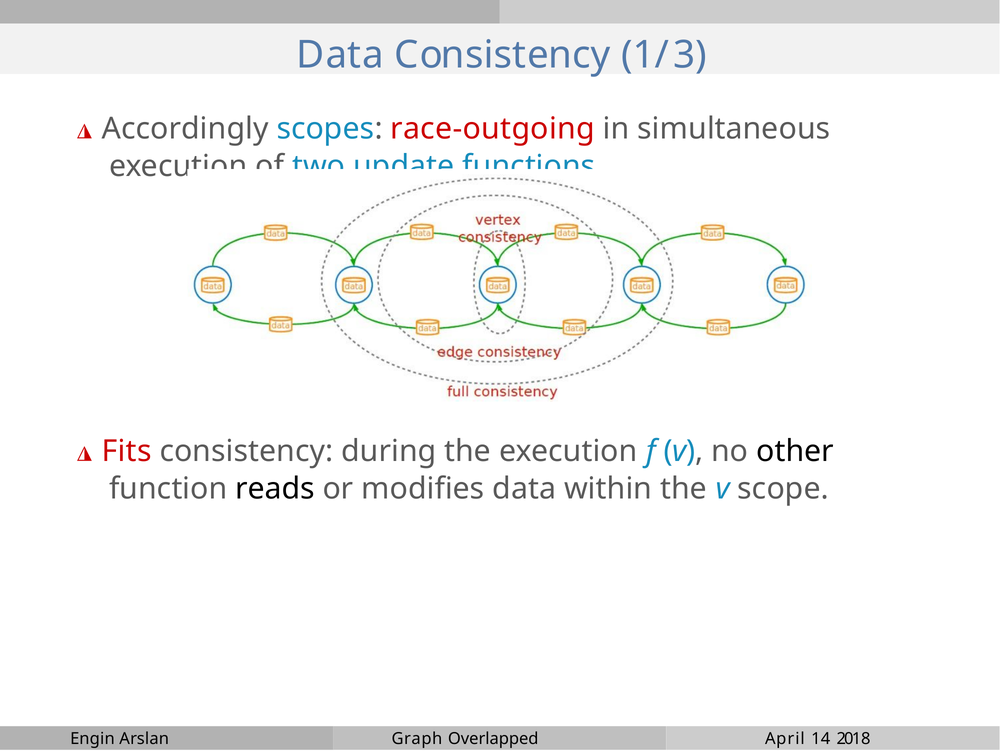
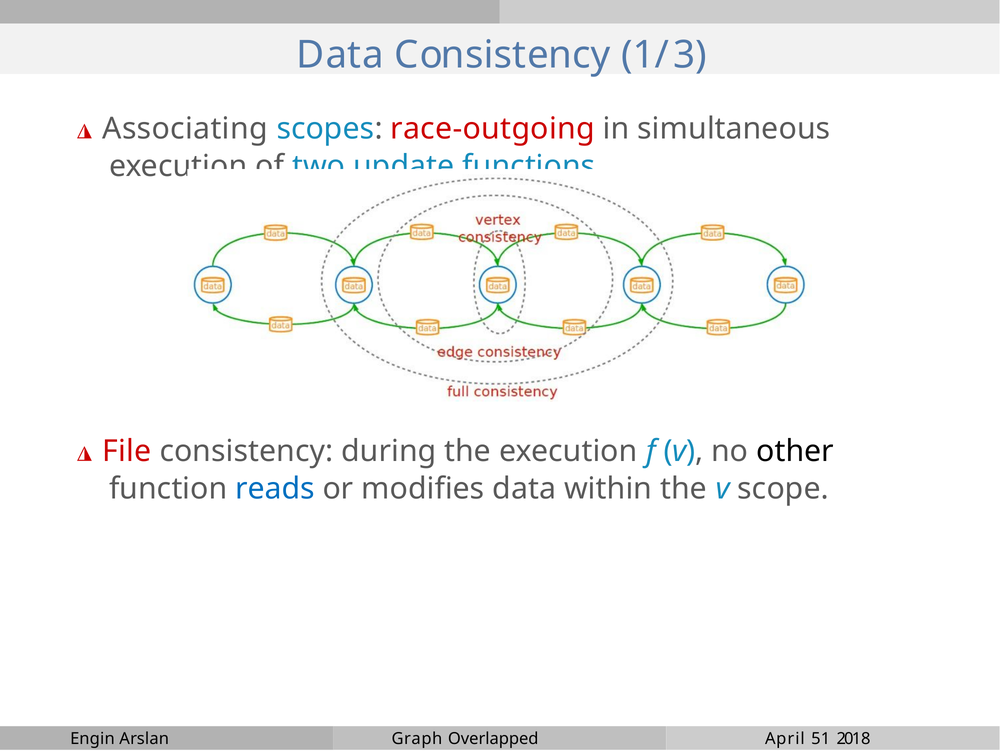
Accordingly: Accordingly -> Associating
Fits: Fits -> File
reads colour: black -> blue
14: 14 -> 51
